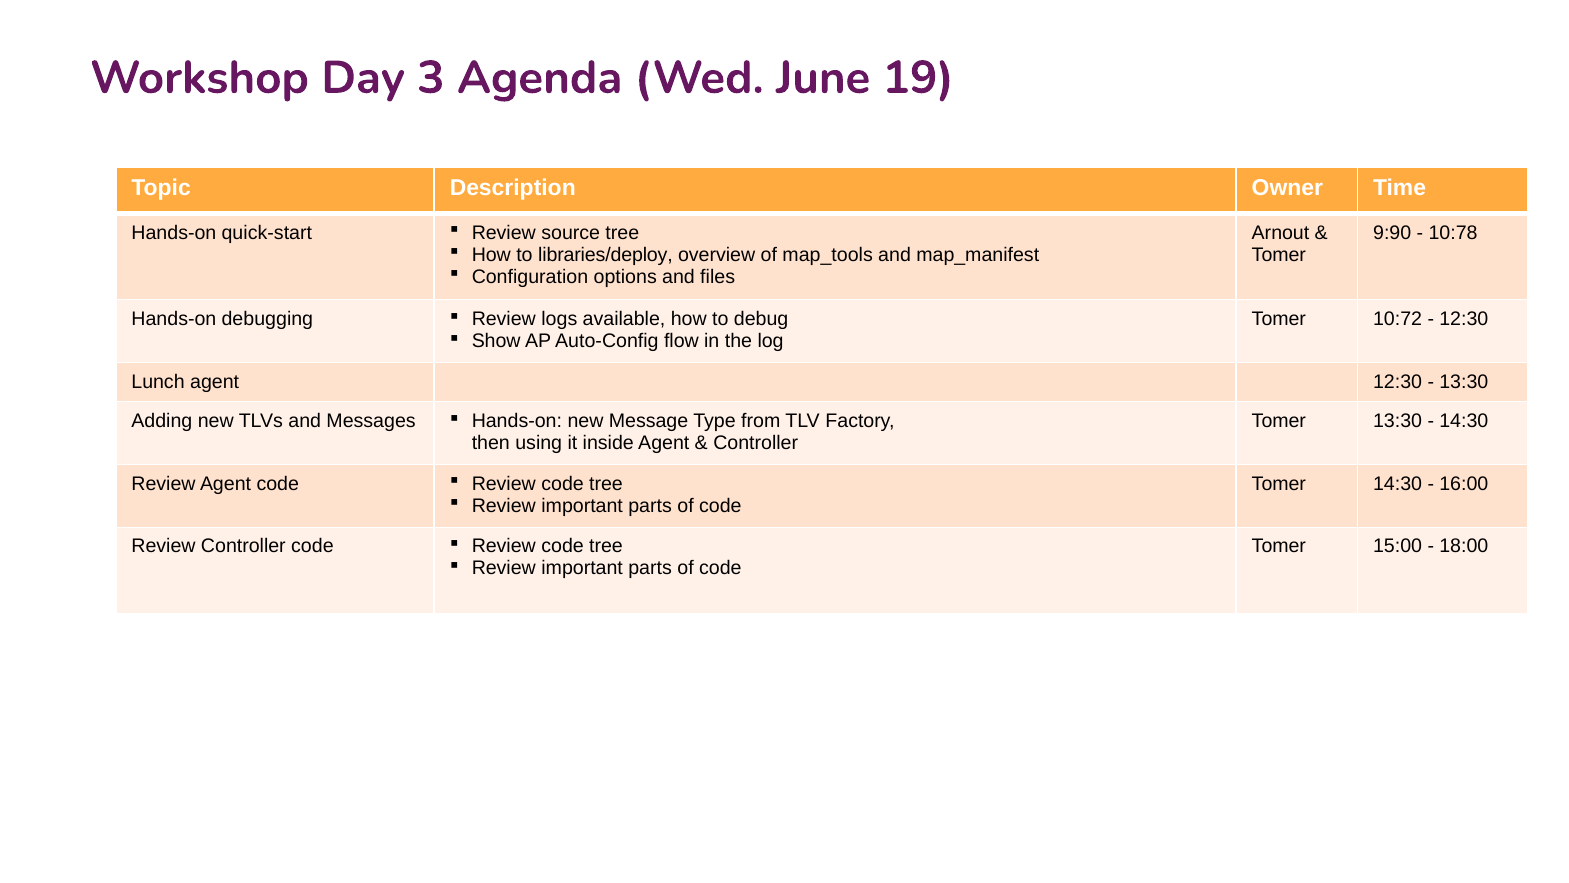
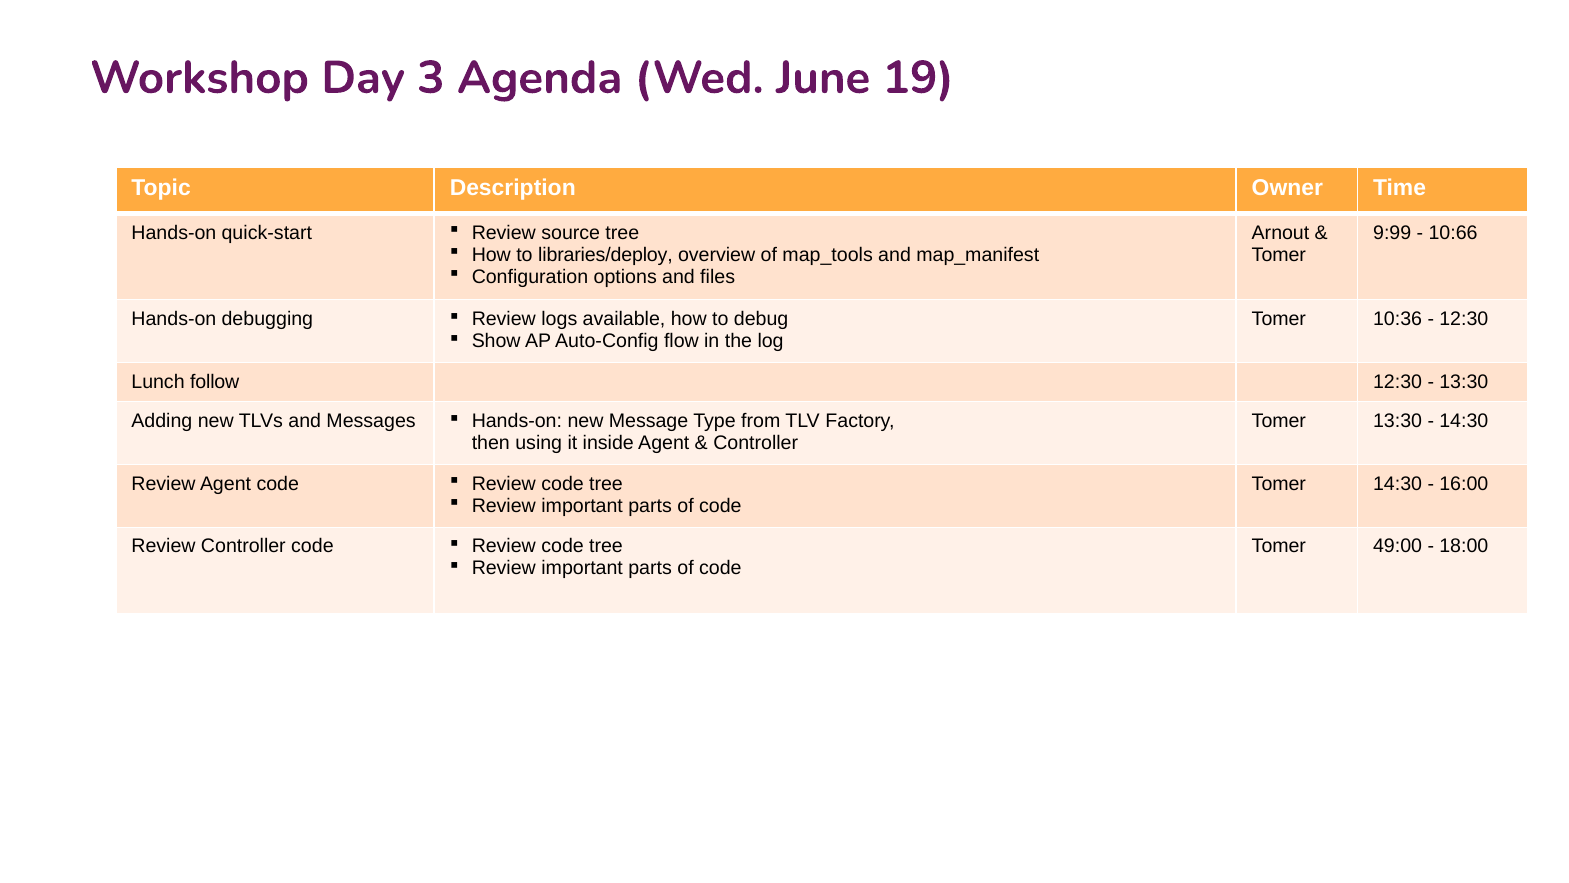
9:90: 9:90 -> 9:99
10:78: 10:78 -> 10:66
10:72: 10:72 -> 10:36
Lunch agent: agent -> follow
15:00: 15:00 -> 49:00
